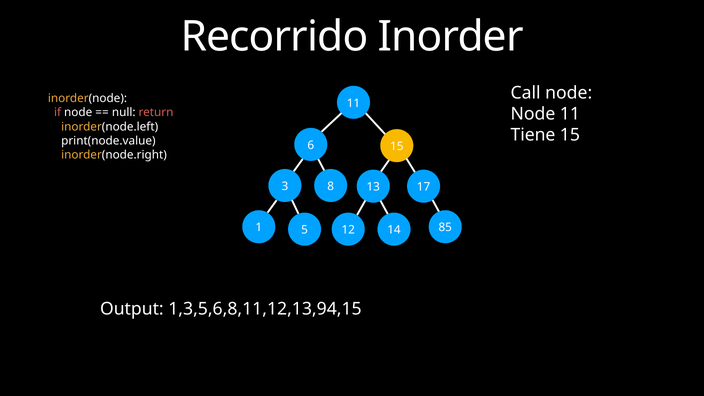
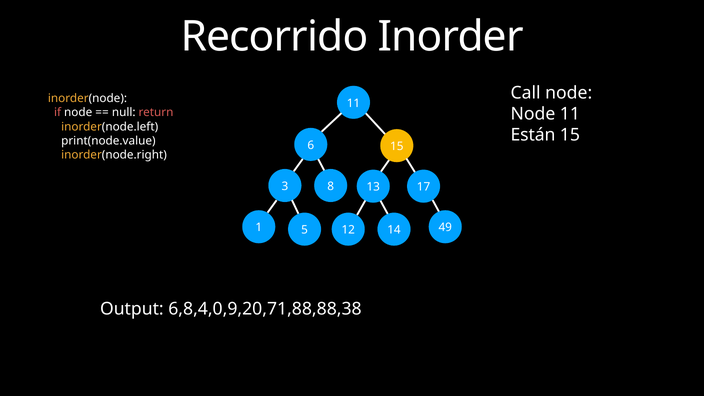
Tiene: Tiene -> Están
85: 85 -> 49
1,3,5,6,8,11,12,13,94,15: 1,3,5,6,8,11,12,13,94,15 -> 6,8,4,0,9,20,71,88,88,38
